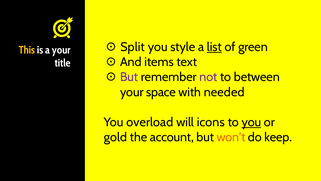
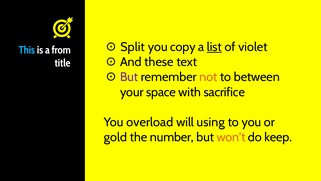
style: style -> copy
green: green -> violet
This colour: yellow -> light blue
a your: your -> from
items: items -> these
not colour: purple -> orange
needed: needed -> sacrifice
icons: icons -> using
you at (251, 122) underline: present -> none
account: account -> number
